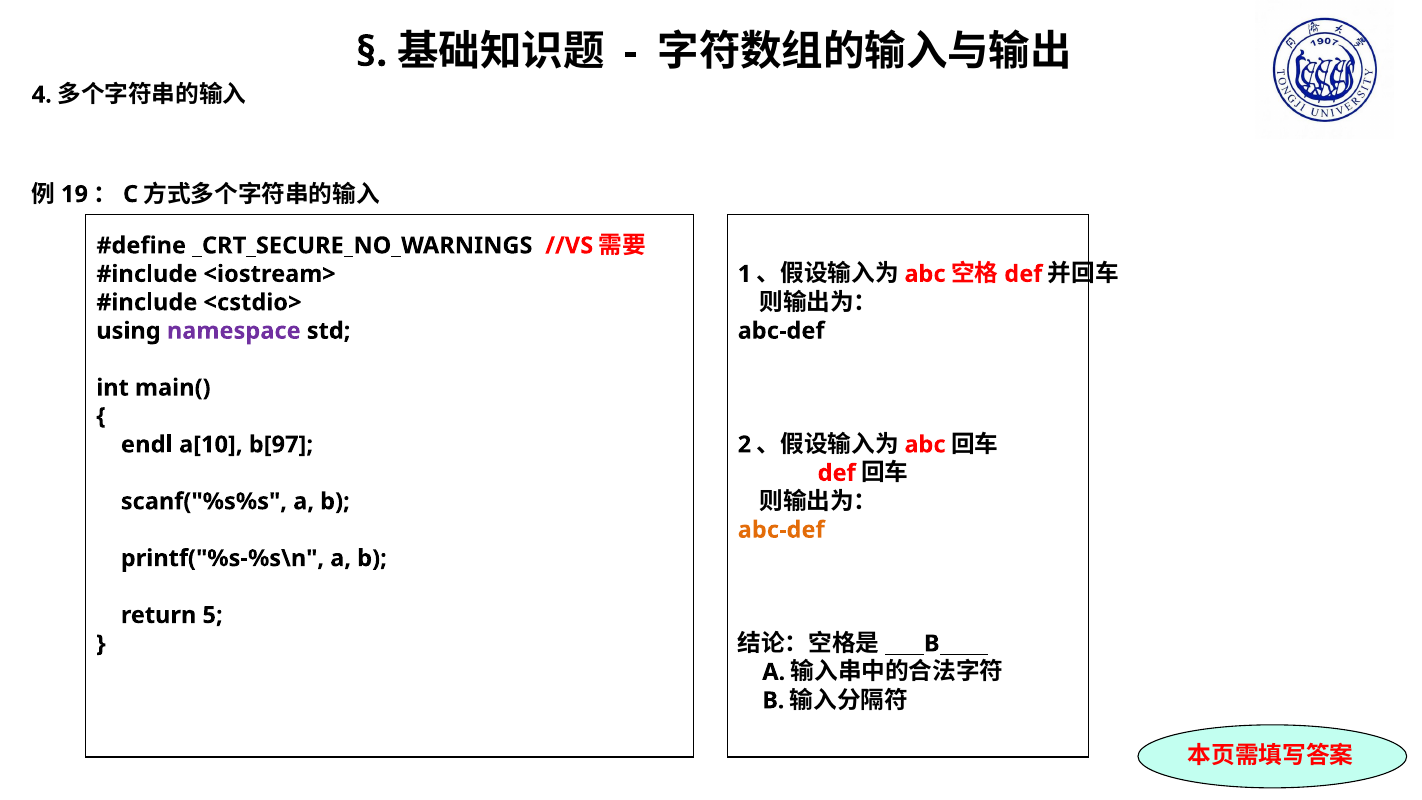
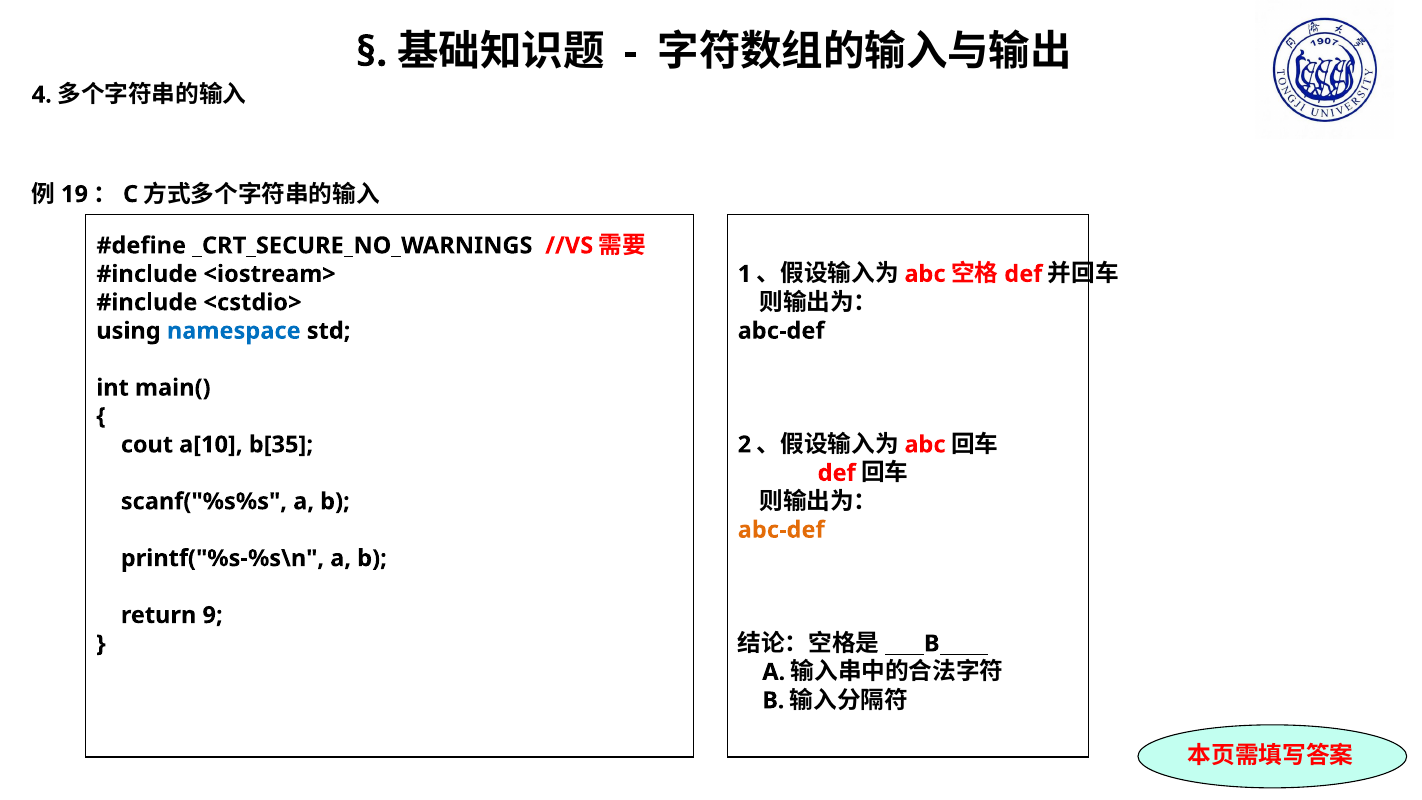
namespace colour: purple -> blue
endl: endl -> cout
b[97: b[97 -> b[35
5: 5 -> 9
